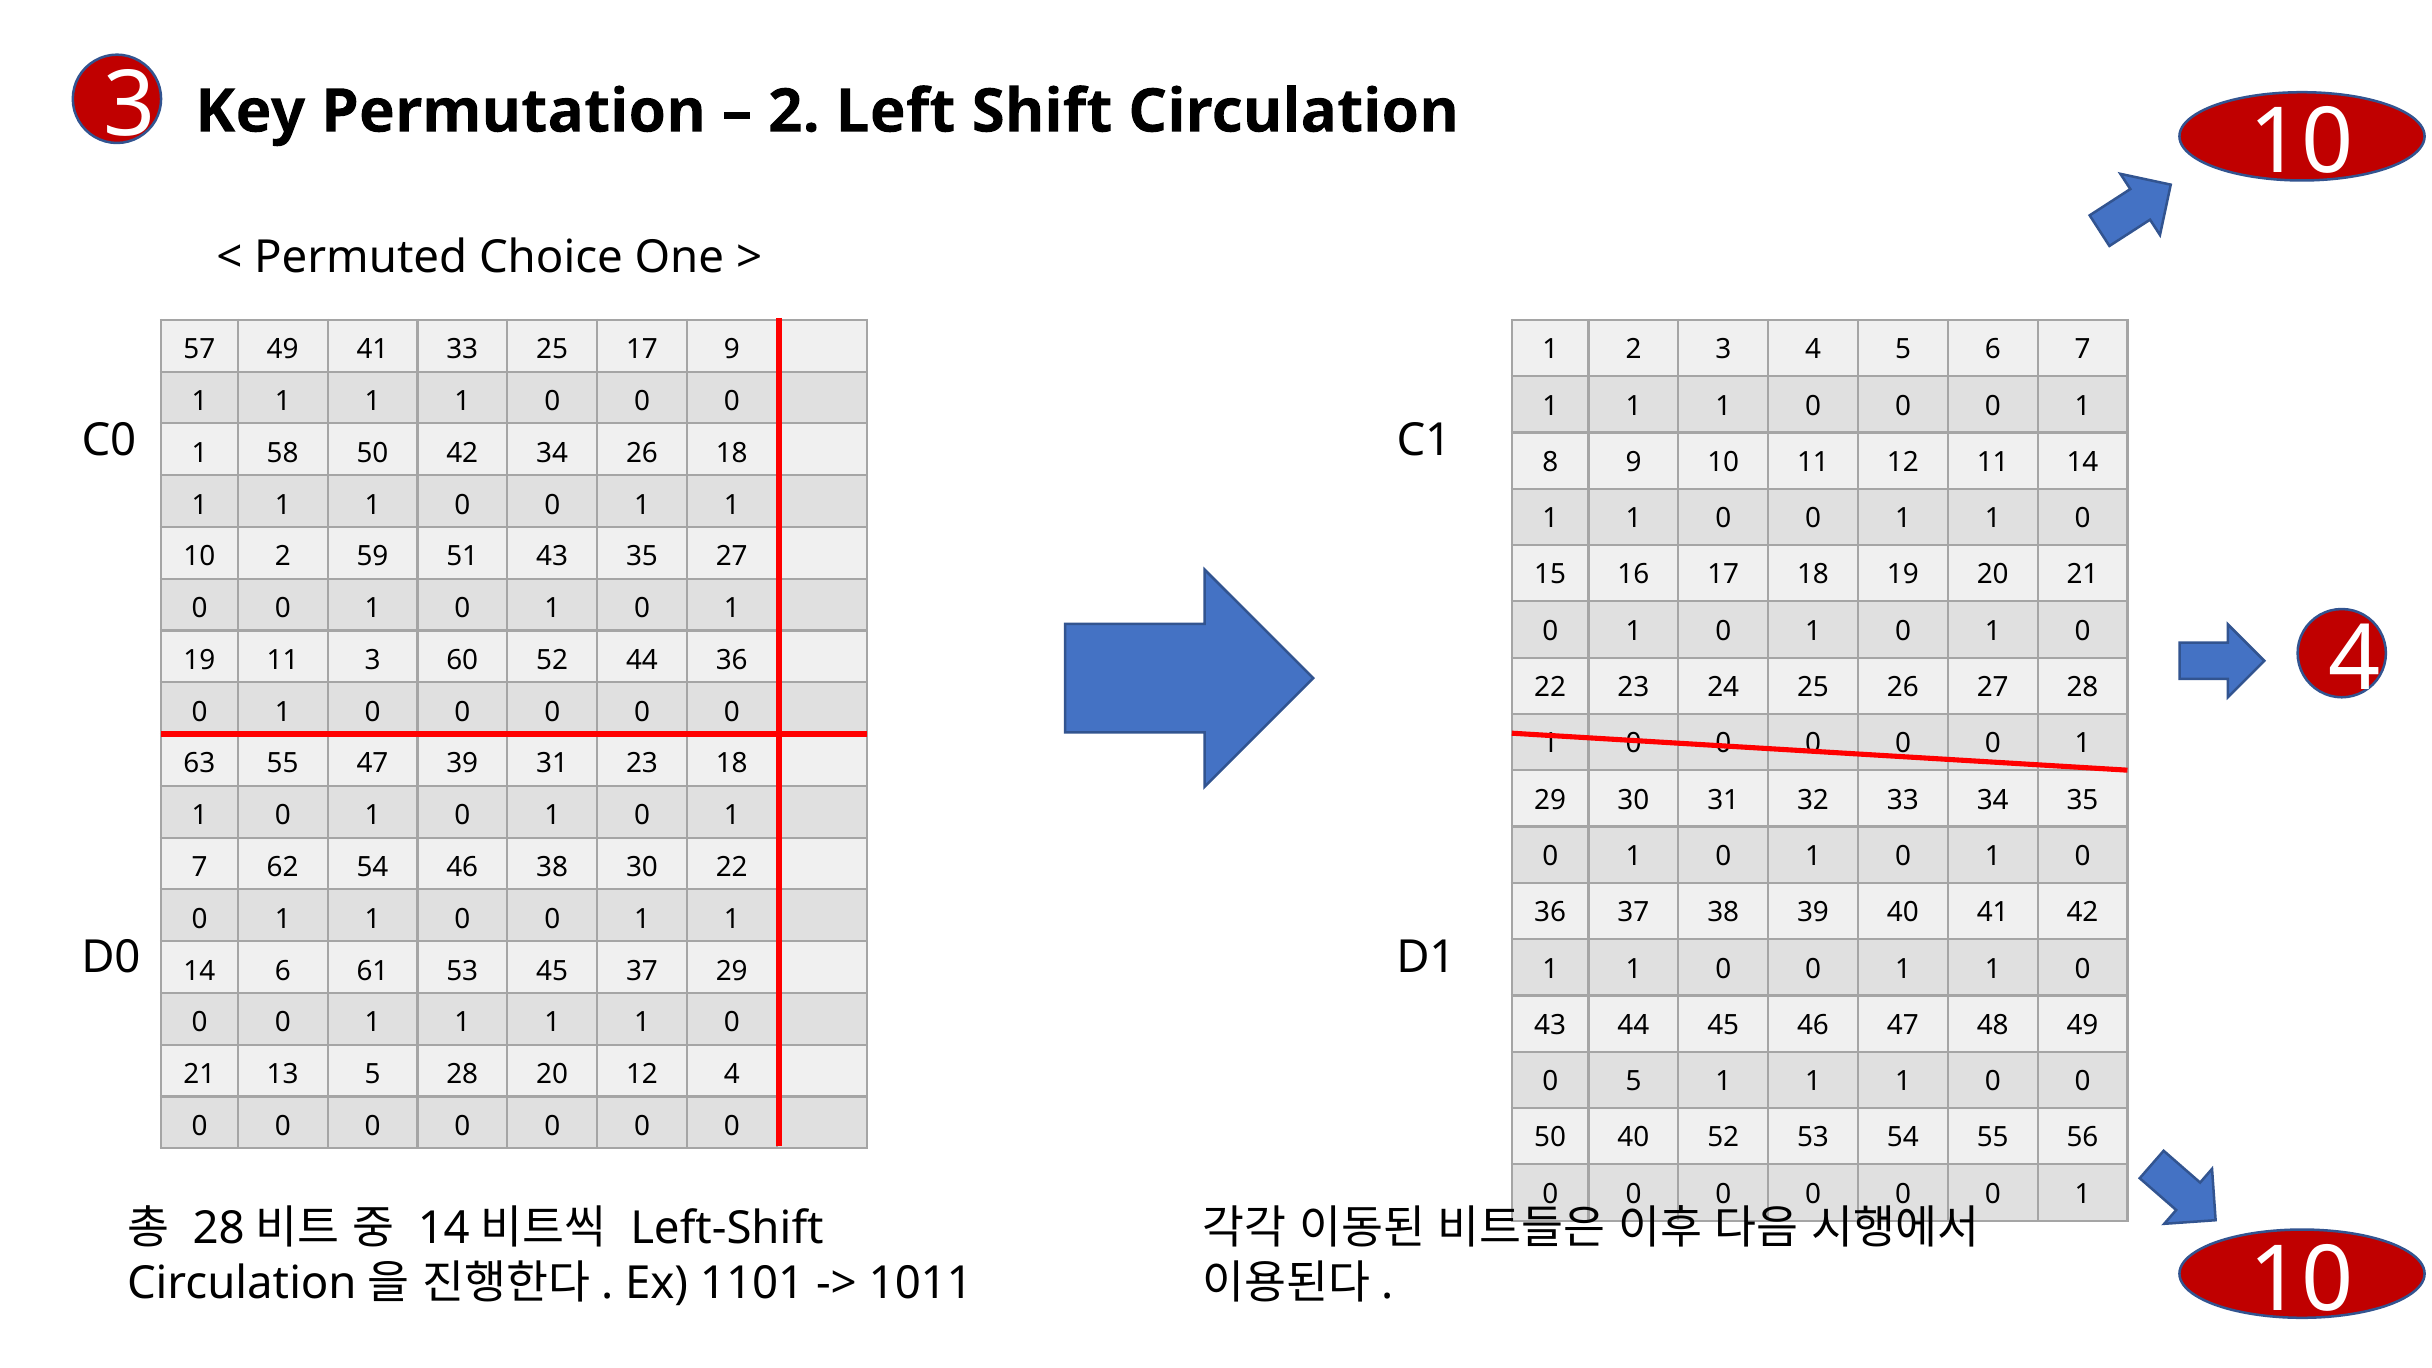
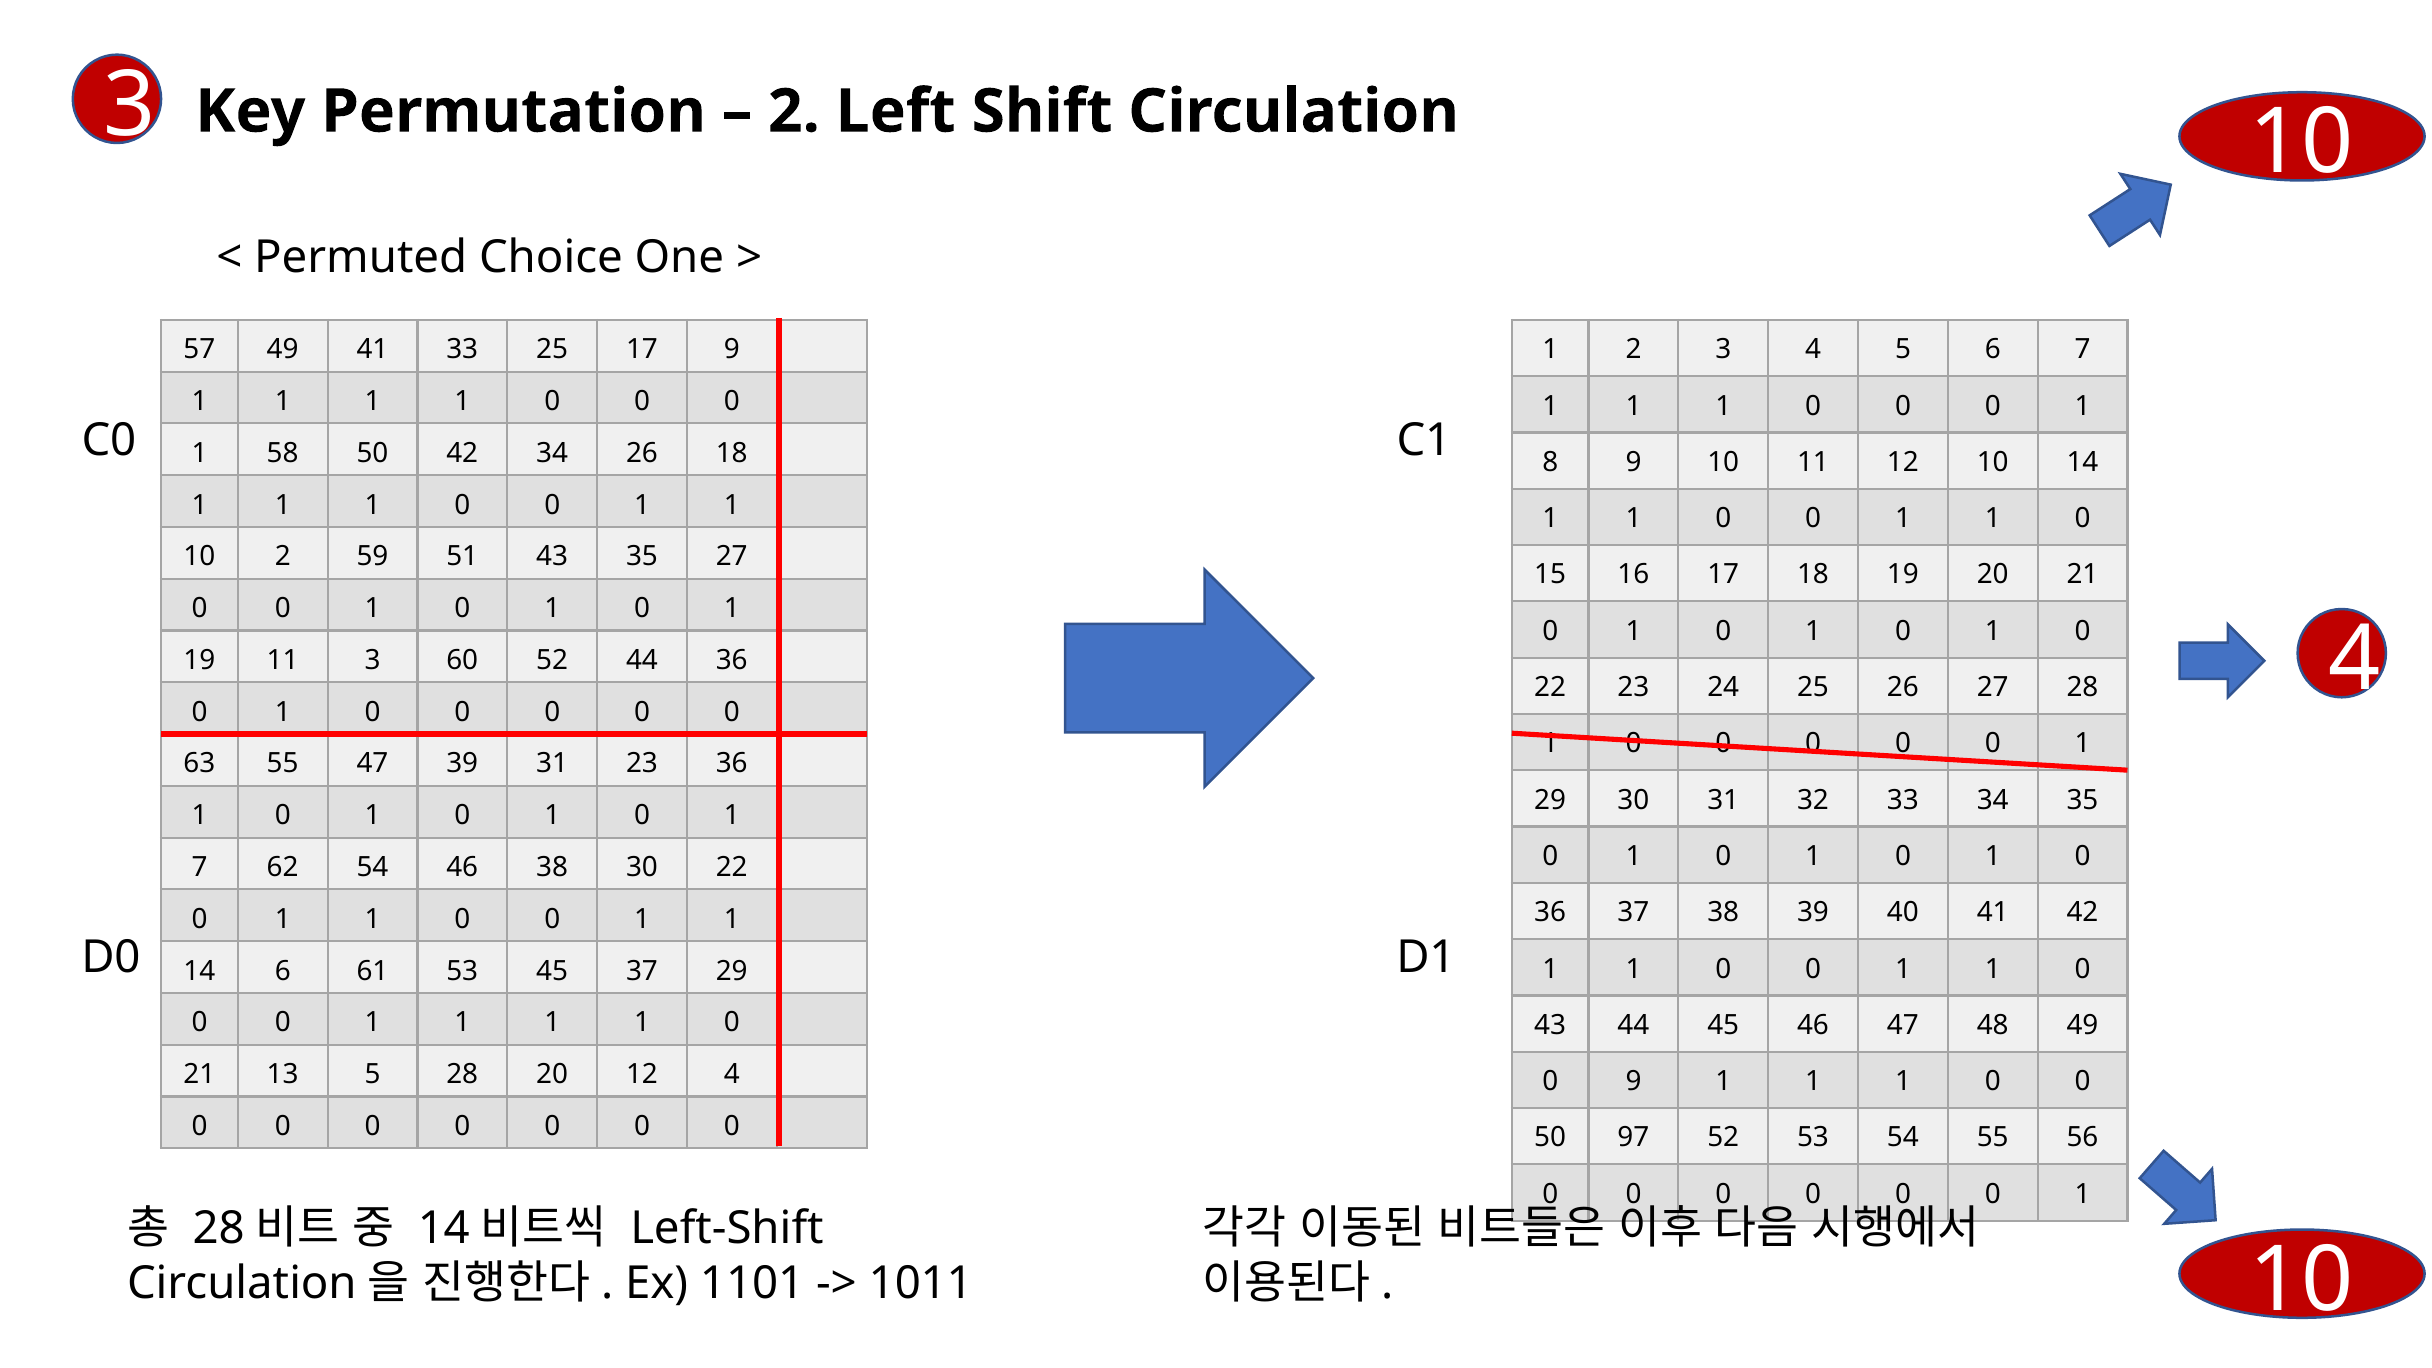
12 11: 11 -> 10
23 18: 18 -> 36
0 5: 5 -> 9
50 40: 40 -> 97
